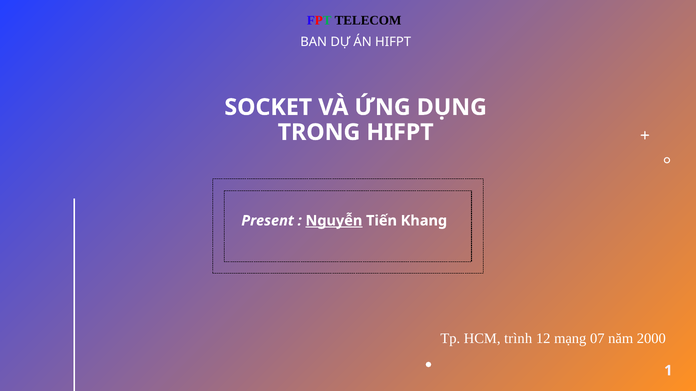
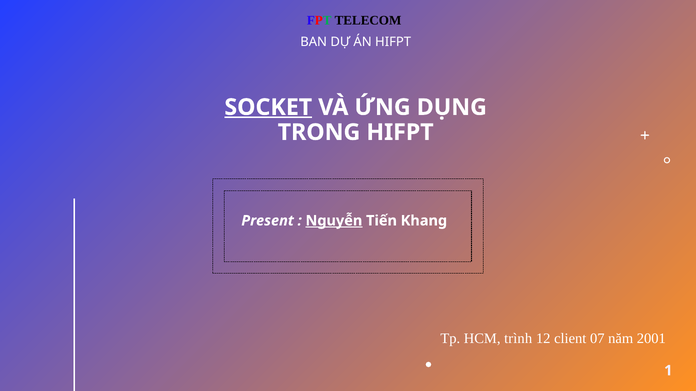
SOCKET underline: none -> present
mạng: mạng -> client
2000: 2000 -> 2001
